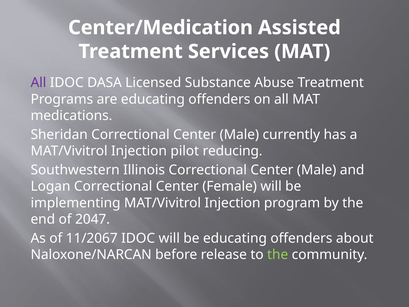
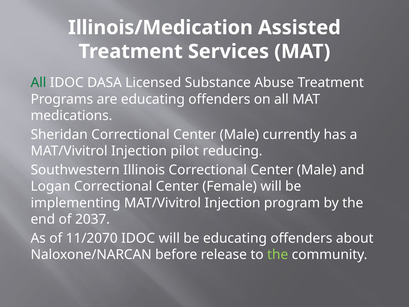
Center/Medication: Center/Medication -> Illinois/Medication
All at (38, 83) colour: purple -> green
2047: 2047 -> 2037
11/2067: 11/2067 -> 11/2070
